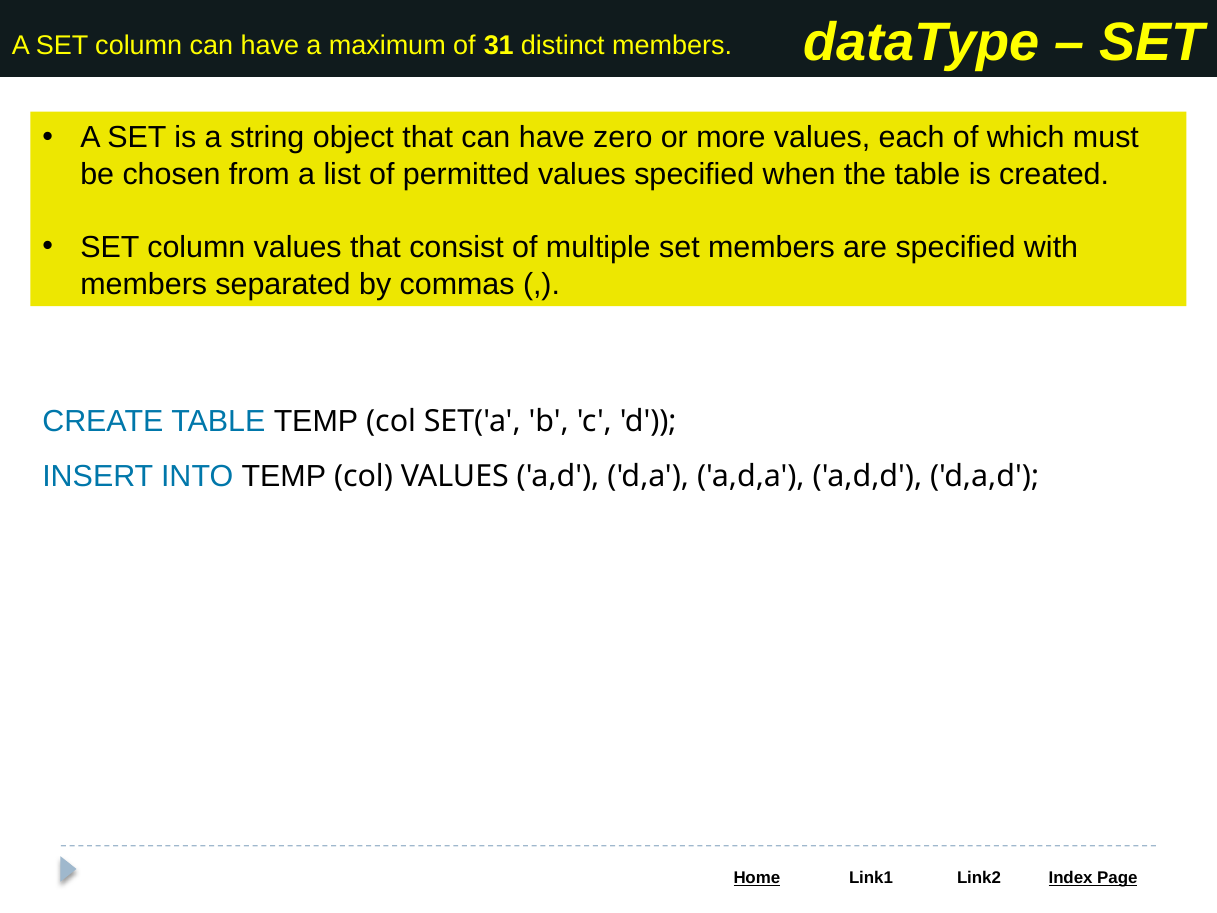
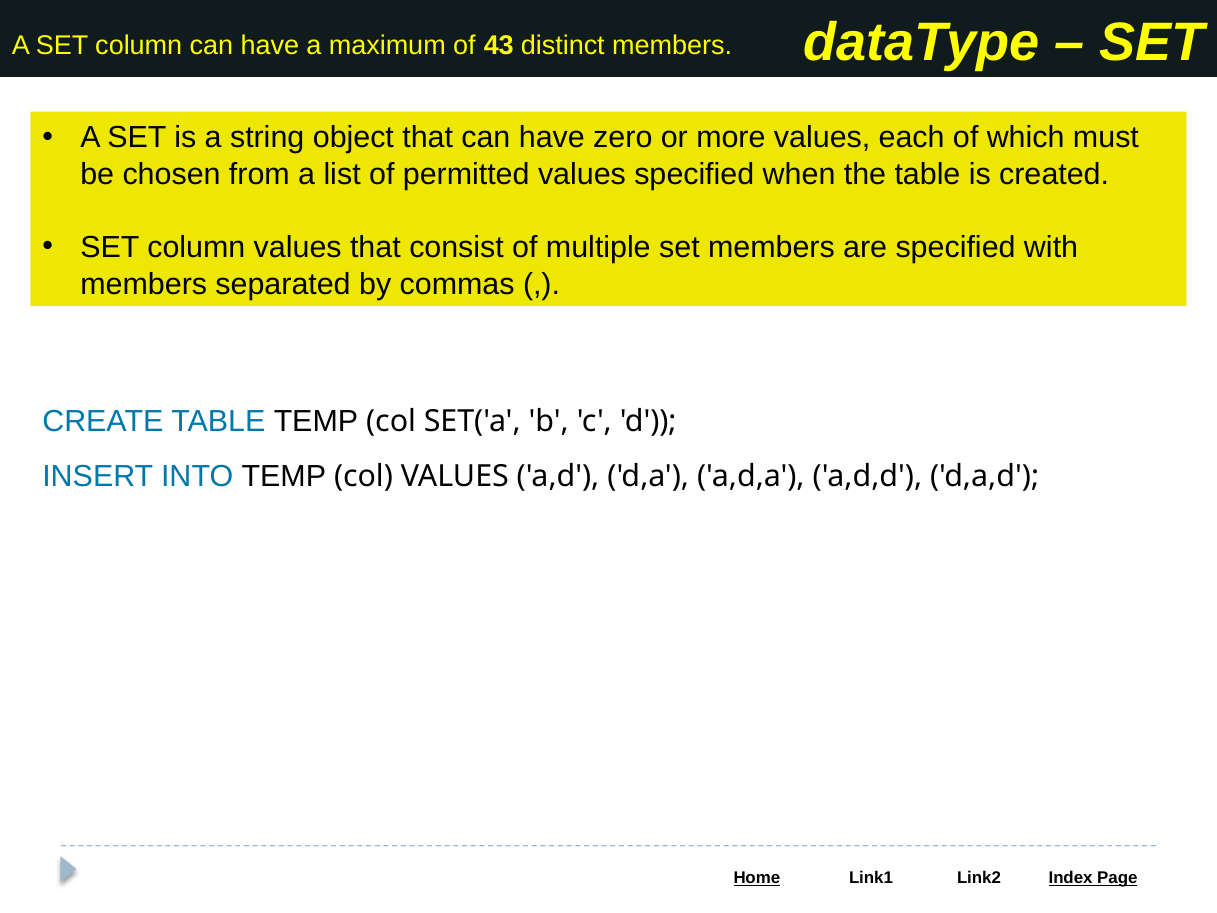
31: 31 -> 43
